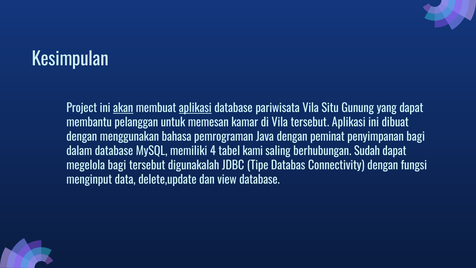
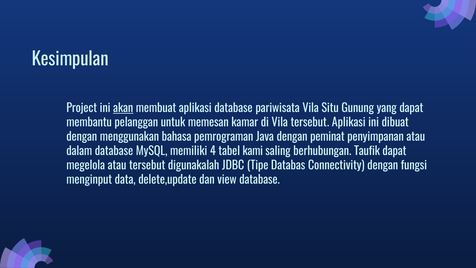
aplikasi at (195, 108) underline: present -> none
penyimpanan bagi: bagi -> atau
Sudah: Sudah -> Taufik
megelola bagi: bagi -> atau
